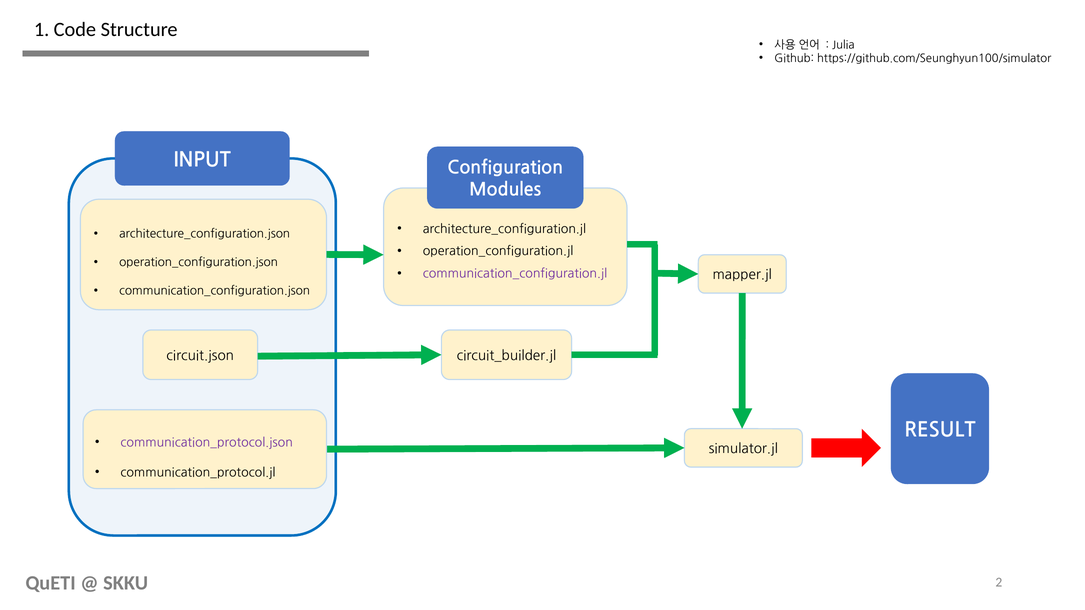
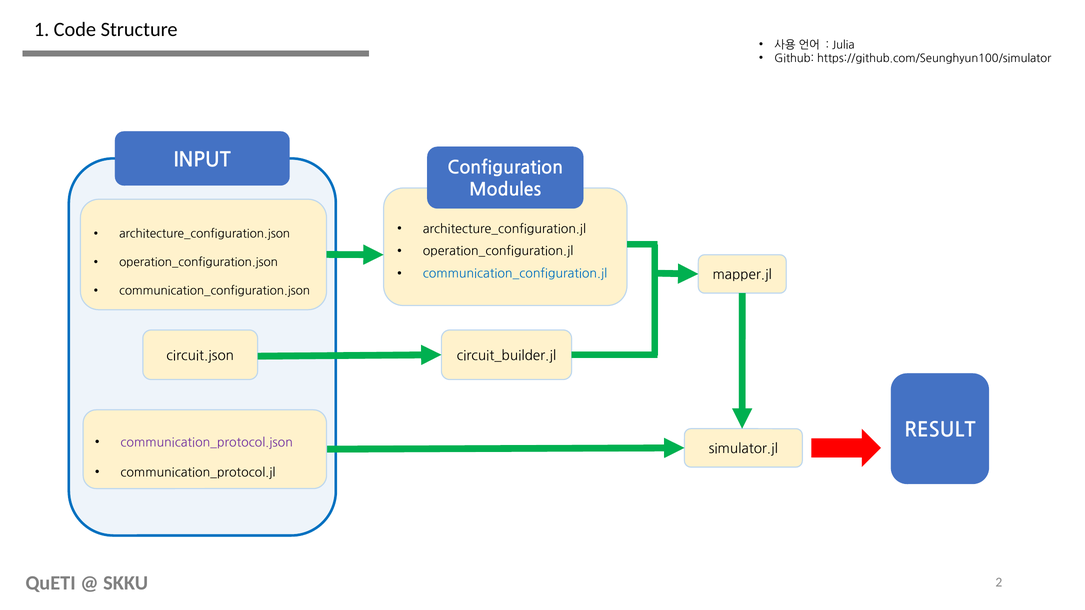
communication_configuration.jl colour: purple -> blue
